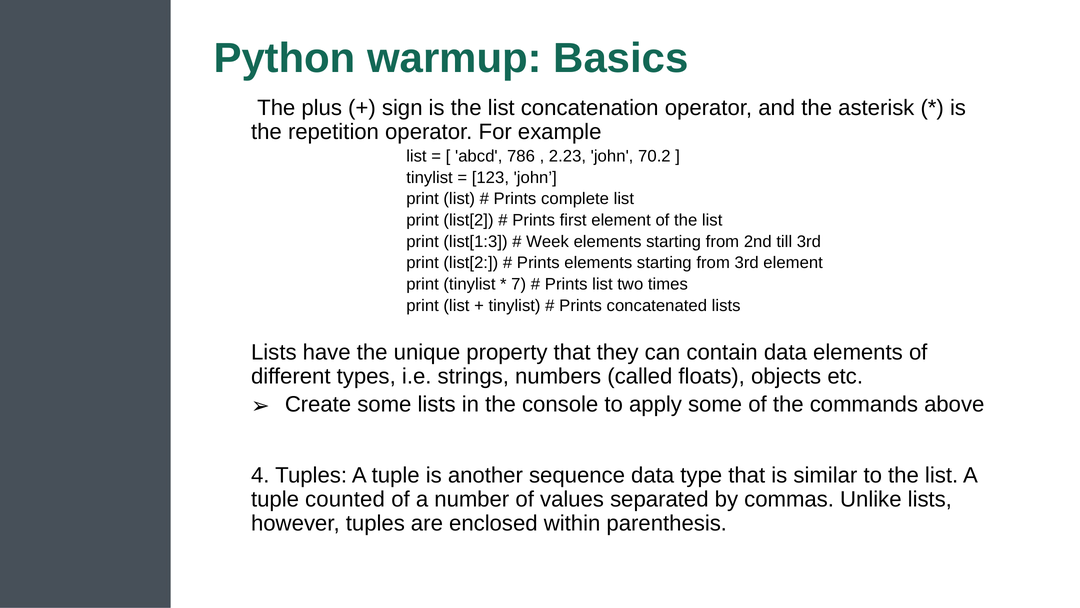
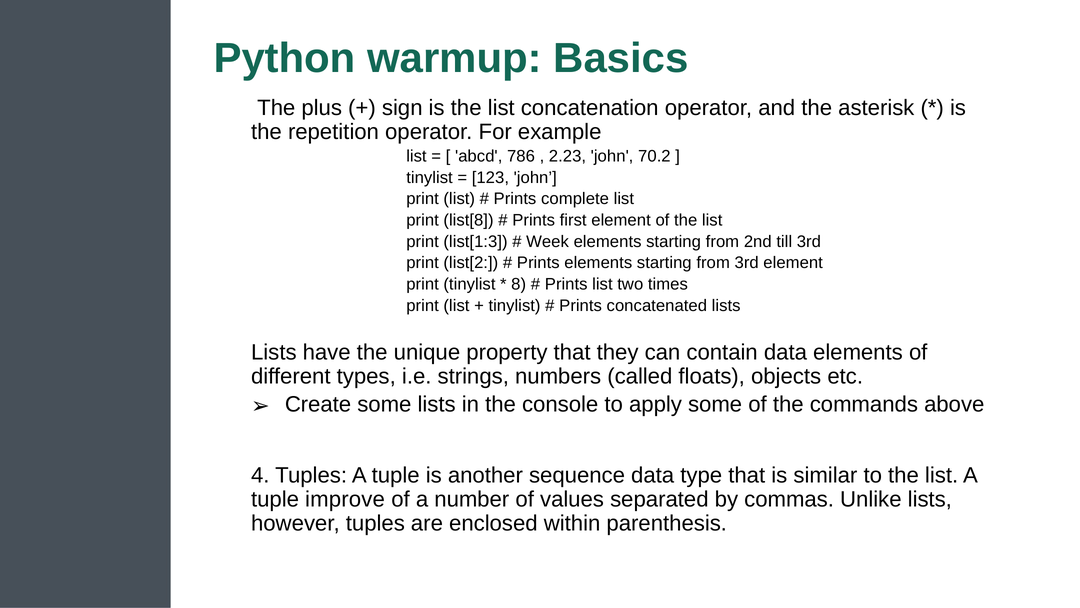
list[2 at (468, 220): list[2 -> list[8
7: 7 -> 8
counted: counted -> improve
